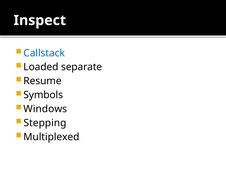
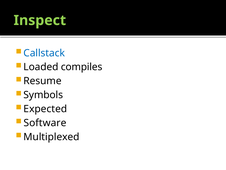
Inspect colour: white -> light green
separate: separate -> compiles
Windows: Windows -> Expected
Stepping: Stepping -> Software
